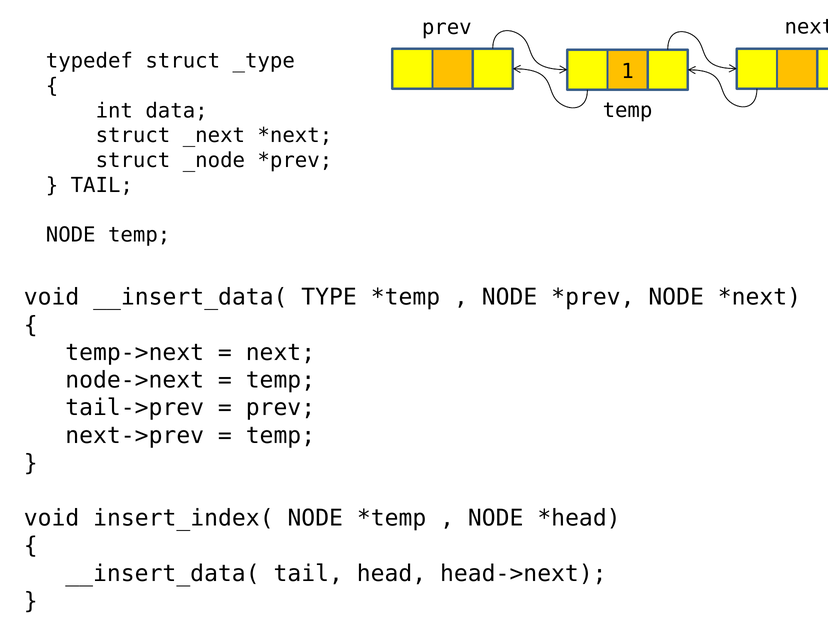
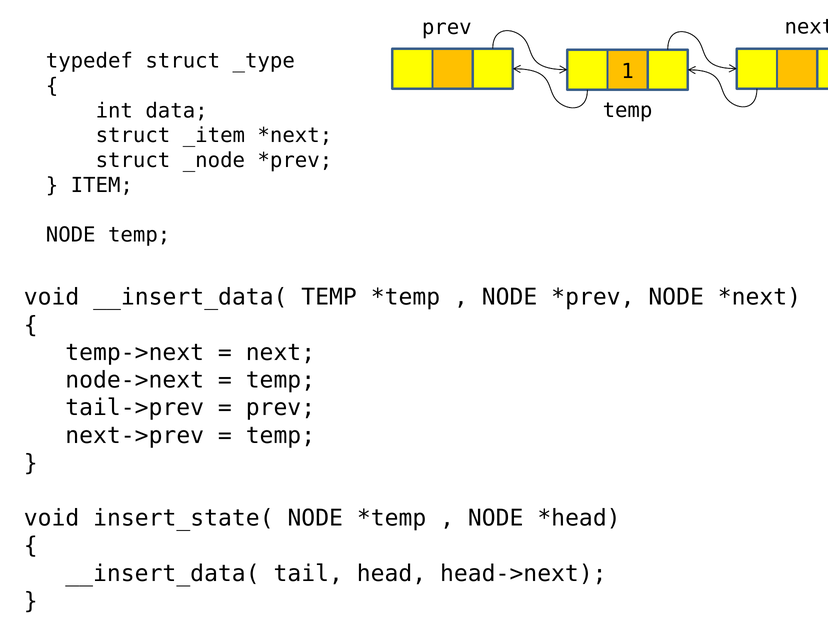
_next: _next -> _item
TAIL at (102, 185): TAIL -> ITEM
__insert_data( TYPE: TYPE -> TEMP
insert_index(: insert_index( -> insert_state(
